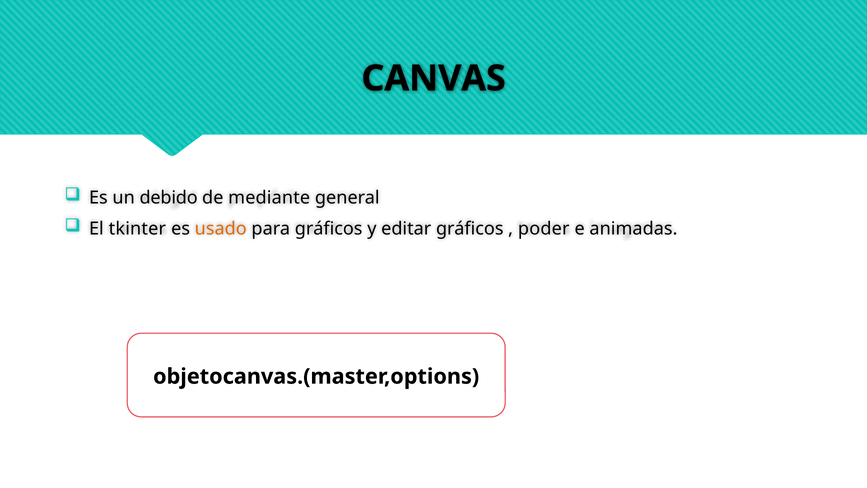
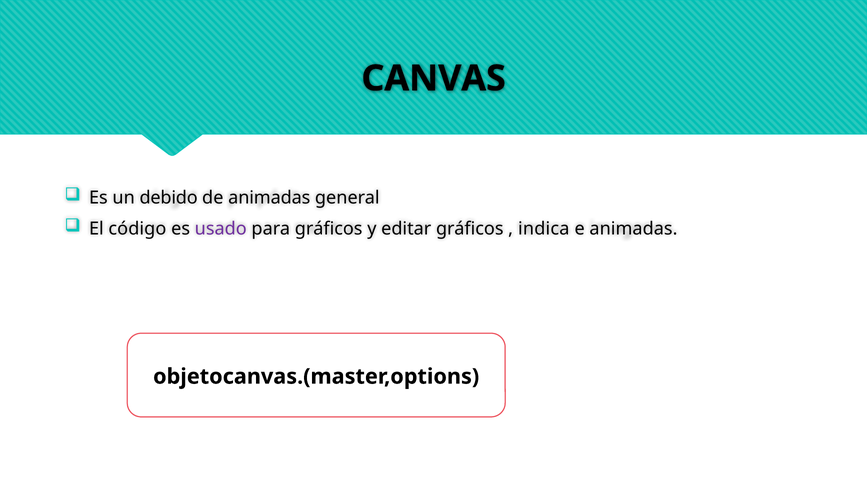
de mediante: mediante -> animadas
tkinter: tkinter -> código
usado colour: orange -> purple
poder: poder -> indica
